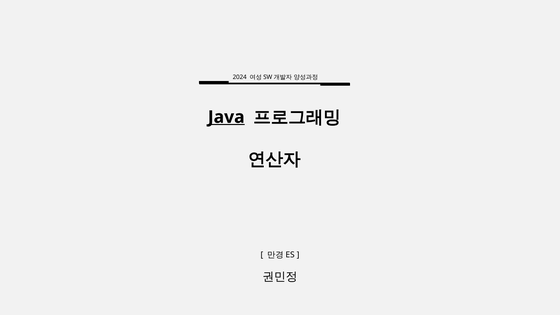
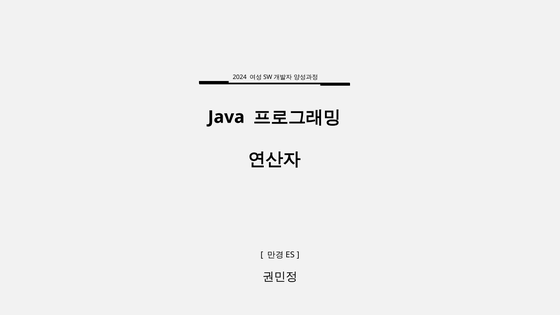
Java underline: present -> none
